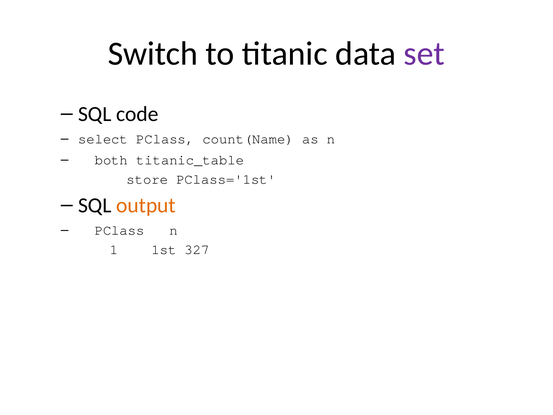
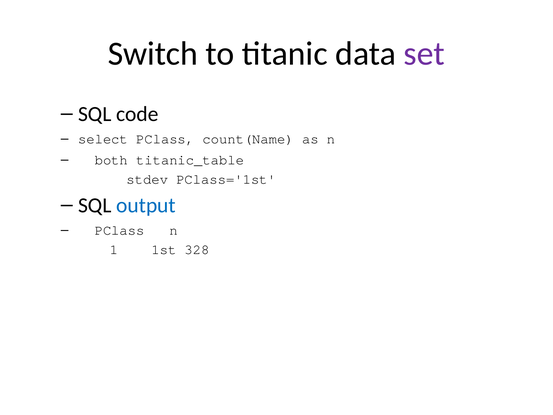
store: store -> stdev
output colour: orange -> blue
327: 327 -> 328
